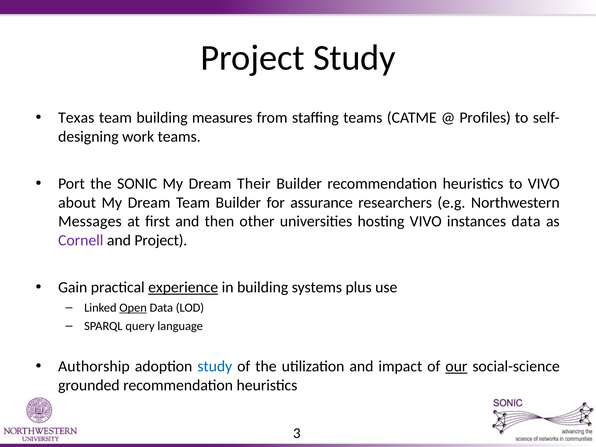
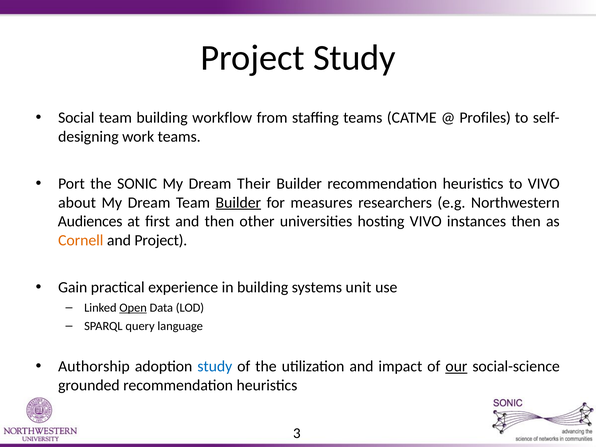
Texas: Texas -> Social
measures: measures -> workflow
Builder at (238, 203) underline: none -> present
assurance: assurance -> measures
Messages: Messages -> Audiences
instances data: data -> then
Cornell colour: purple -> orange
experience underline: present -> none
plus: plus -> unit
